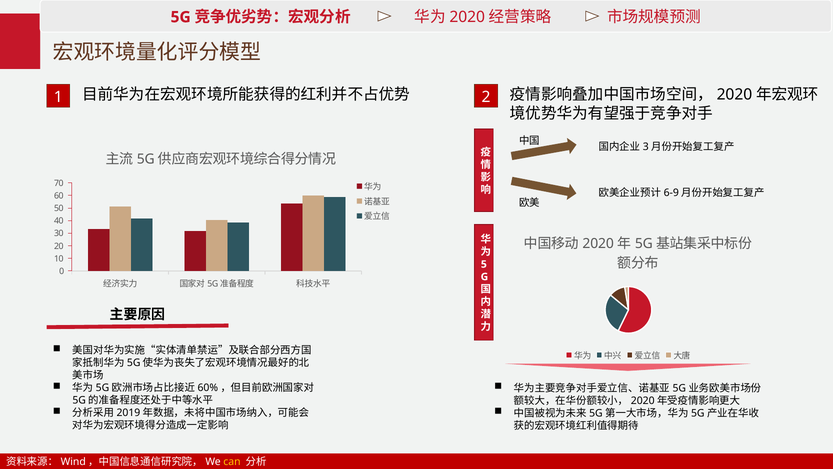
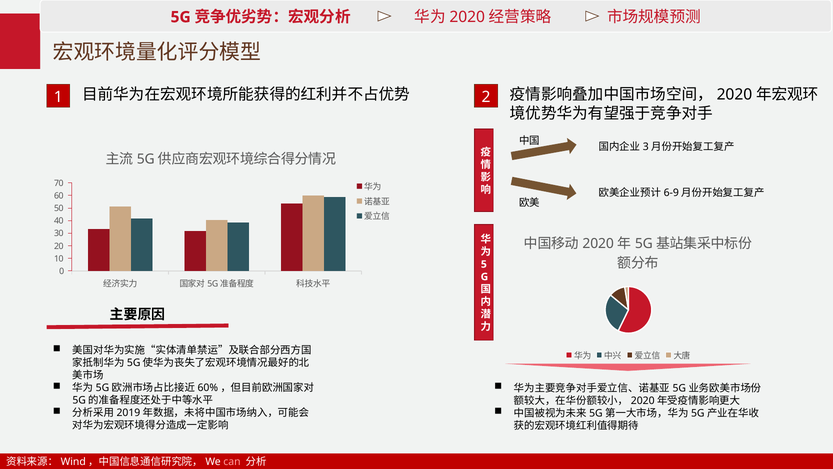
can colour: yellow -> pink
